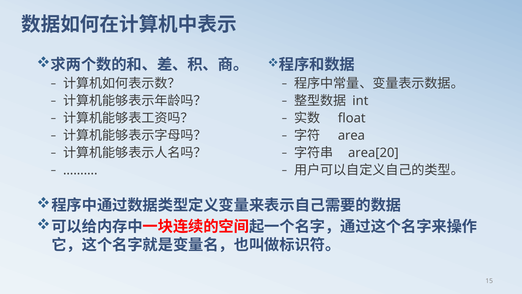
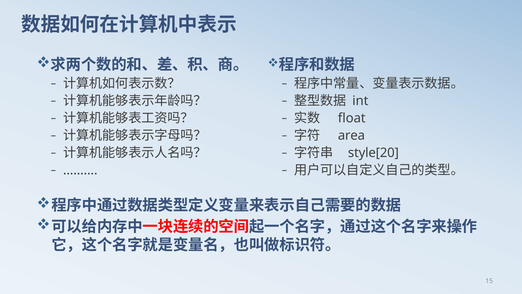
area[20: area[20 -> style[20
